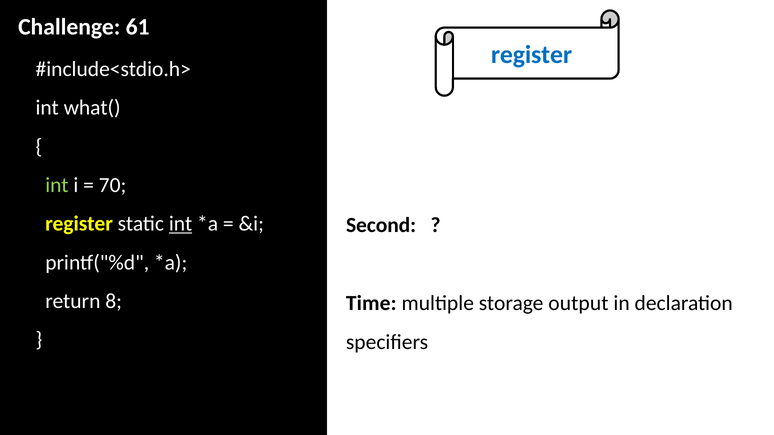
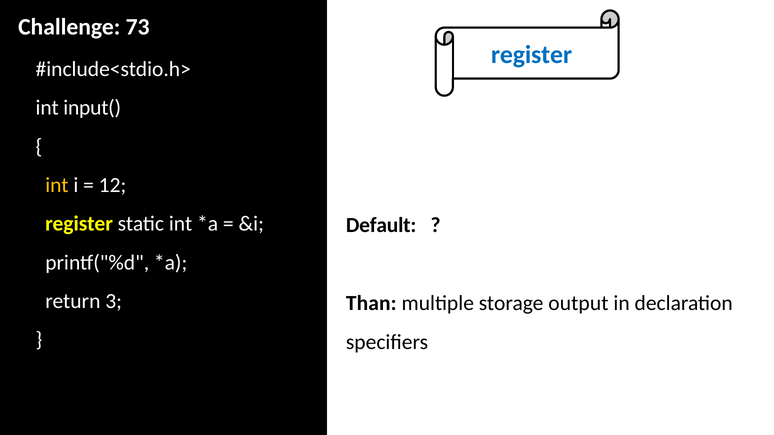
61: 61 -> 73
what(: what( -> input(
int at (57, 185) colour: light green -> yellow
70: 70 -> 12
int at (181, 224) underline: present -> none
Second: Second -> Default
8: 8 -> 3
Time: Time -> Than
